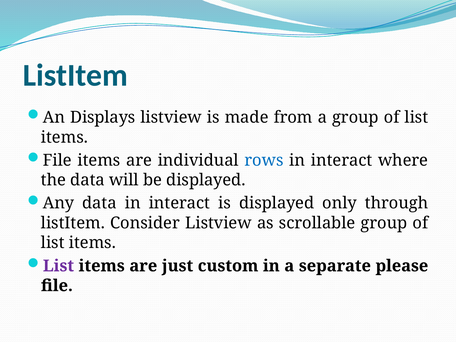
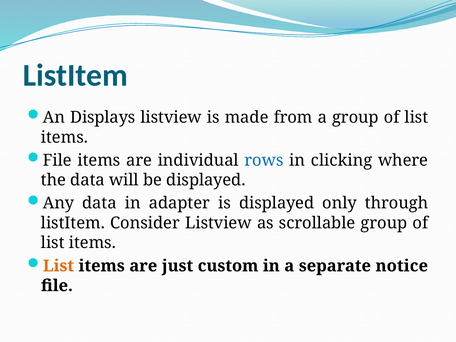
interact at (342, 160): interact -> clicking
data in interact: interact -> adapter
List at (58, 266) colour: purple -> orange
please: please -> notice
